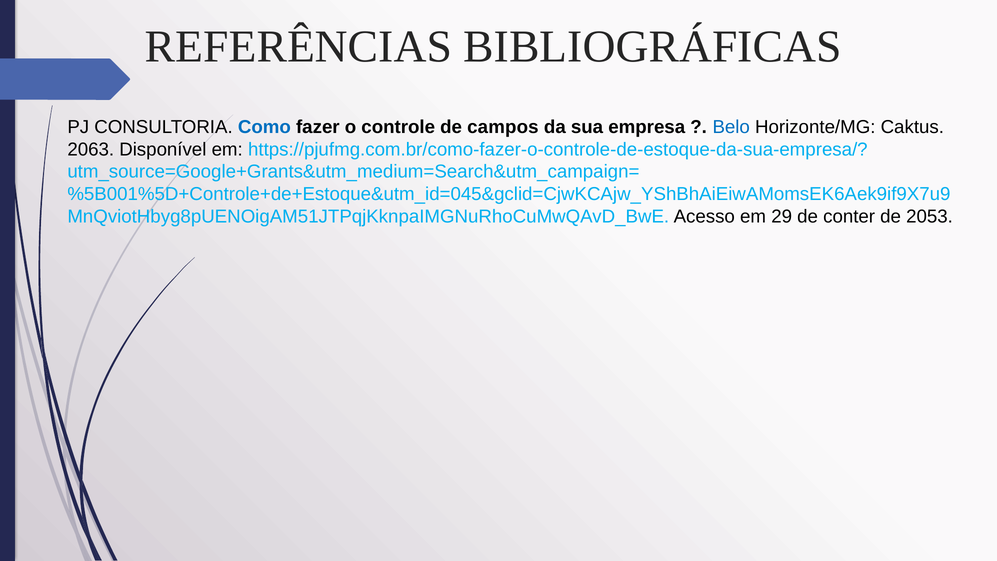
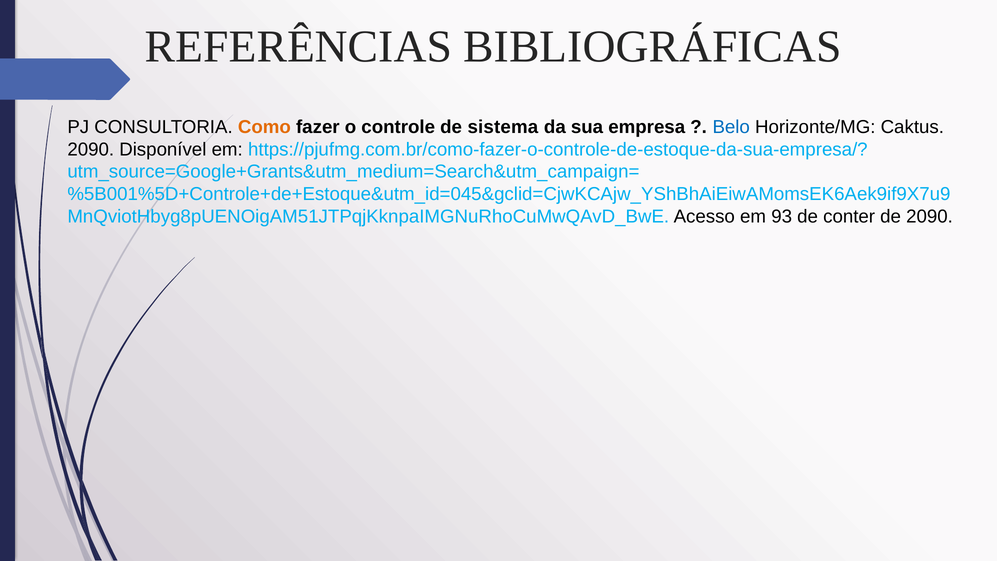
Como colour: blue -> orange
campos: campos -> sistema
2063 at (91, 149): 2063 -> 2090
29: 29 -> 93
de 2053: 2053 -> 2090
